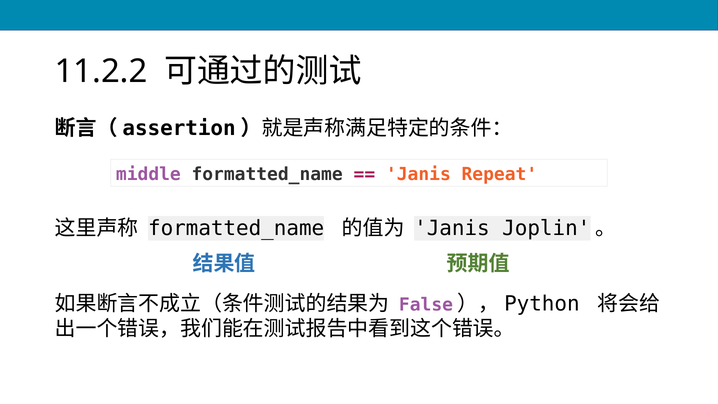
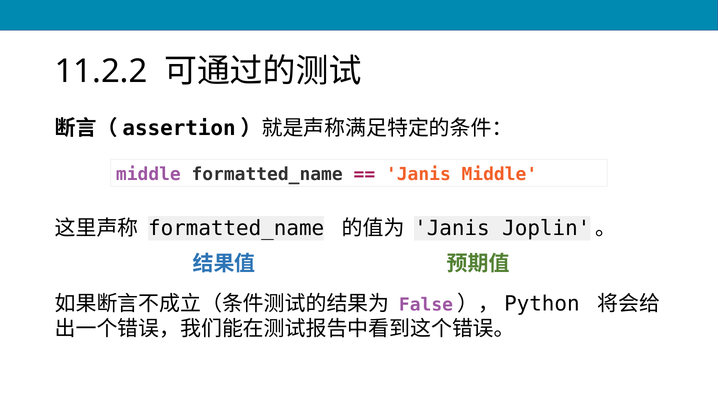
Janis Repeat: Repeat -> Middle
